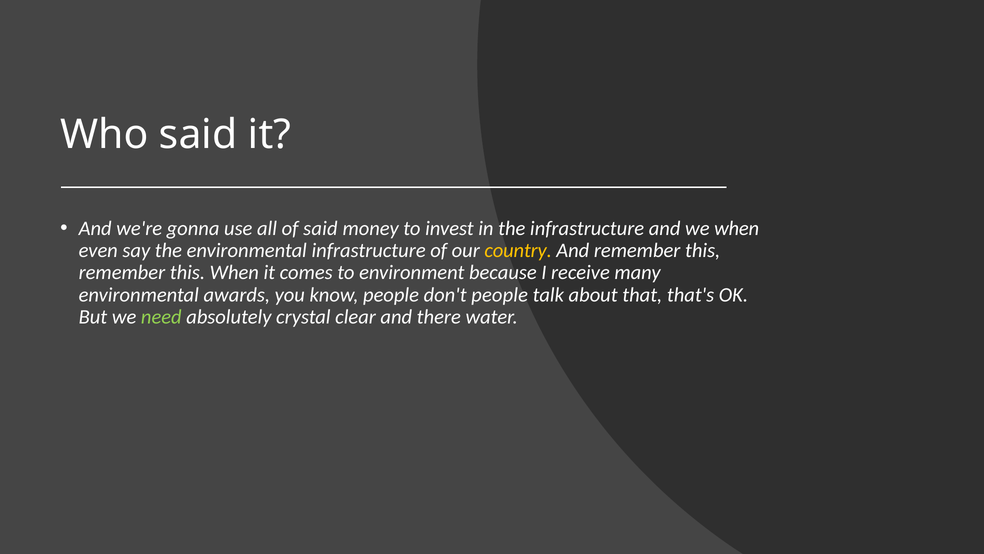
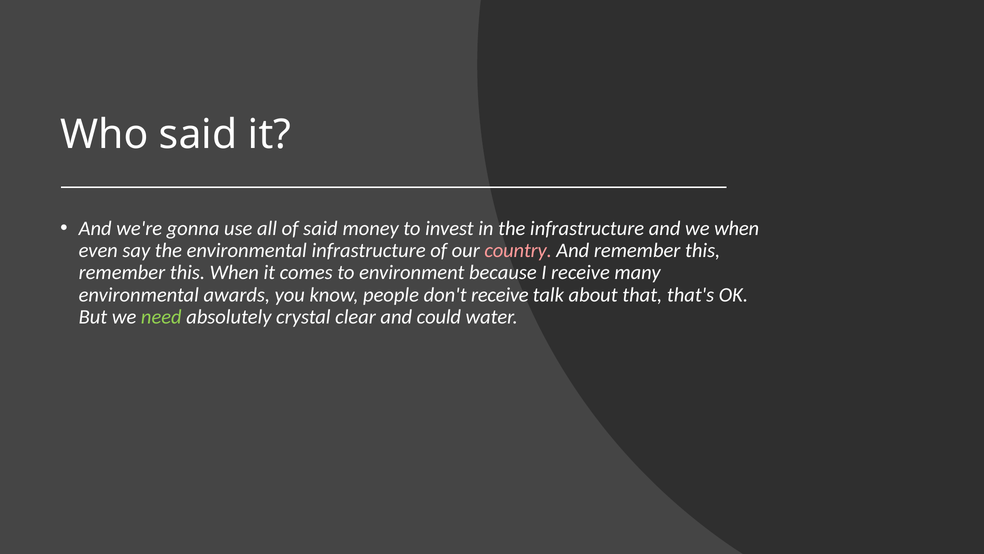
country colour: yellow -> pink
don't people: people -> receive
there: there -> could
